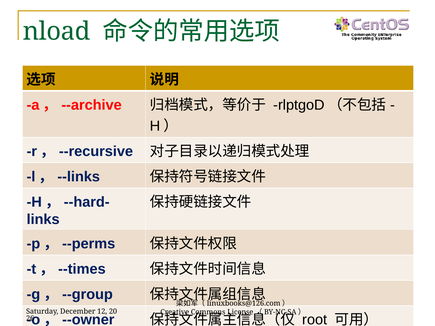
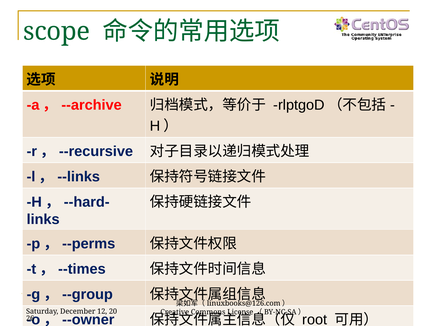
nload: nload -> scope
